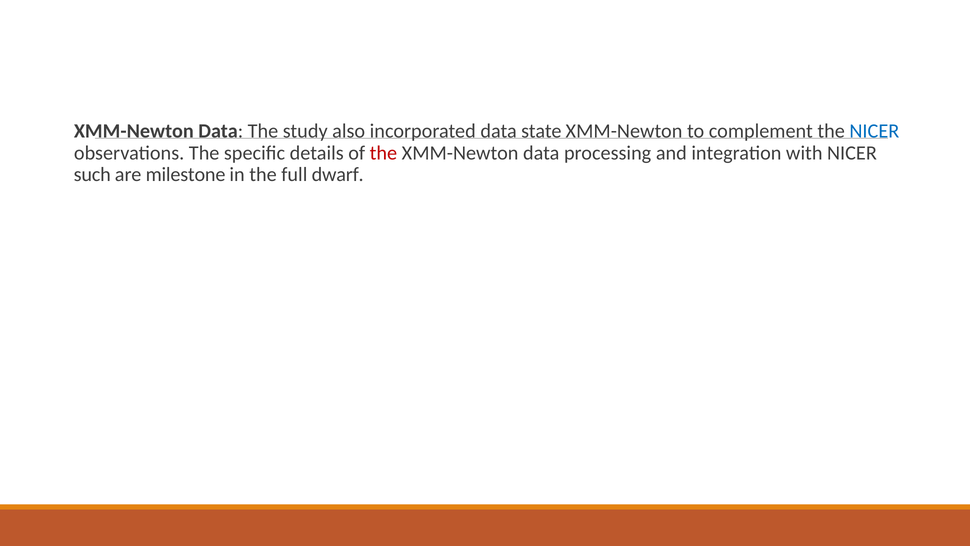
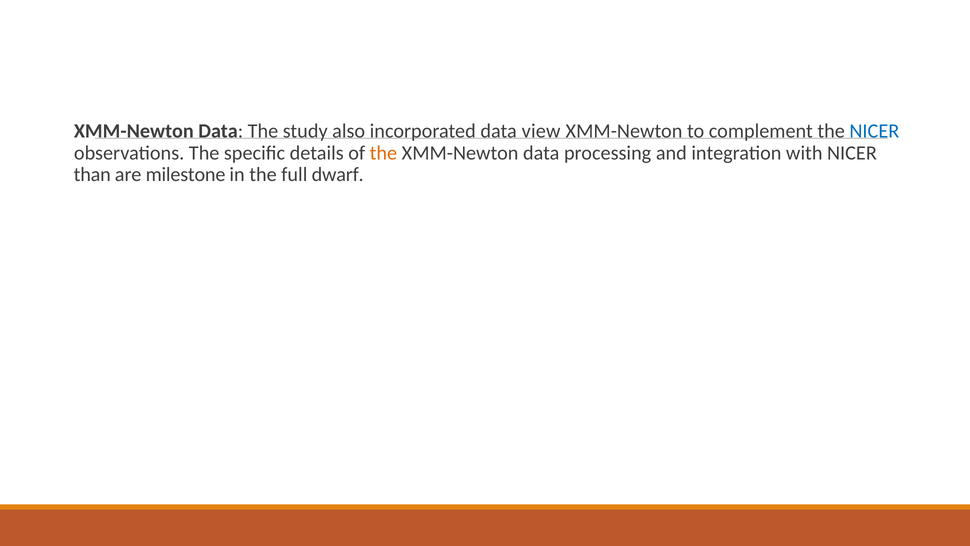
state: state -> view
the at (383, 153) colour: red -> orange
such: such -> than
